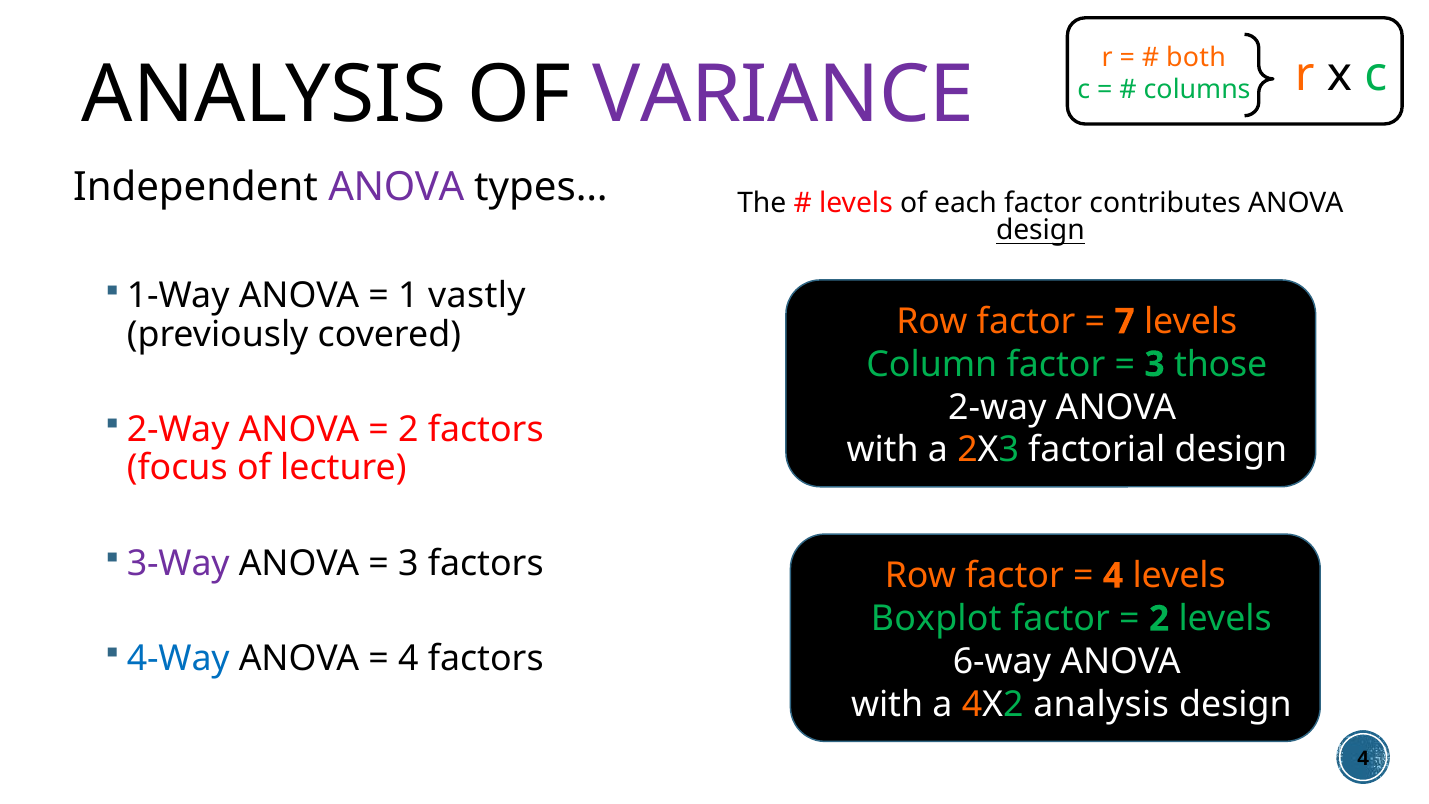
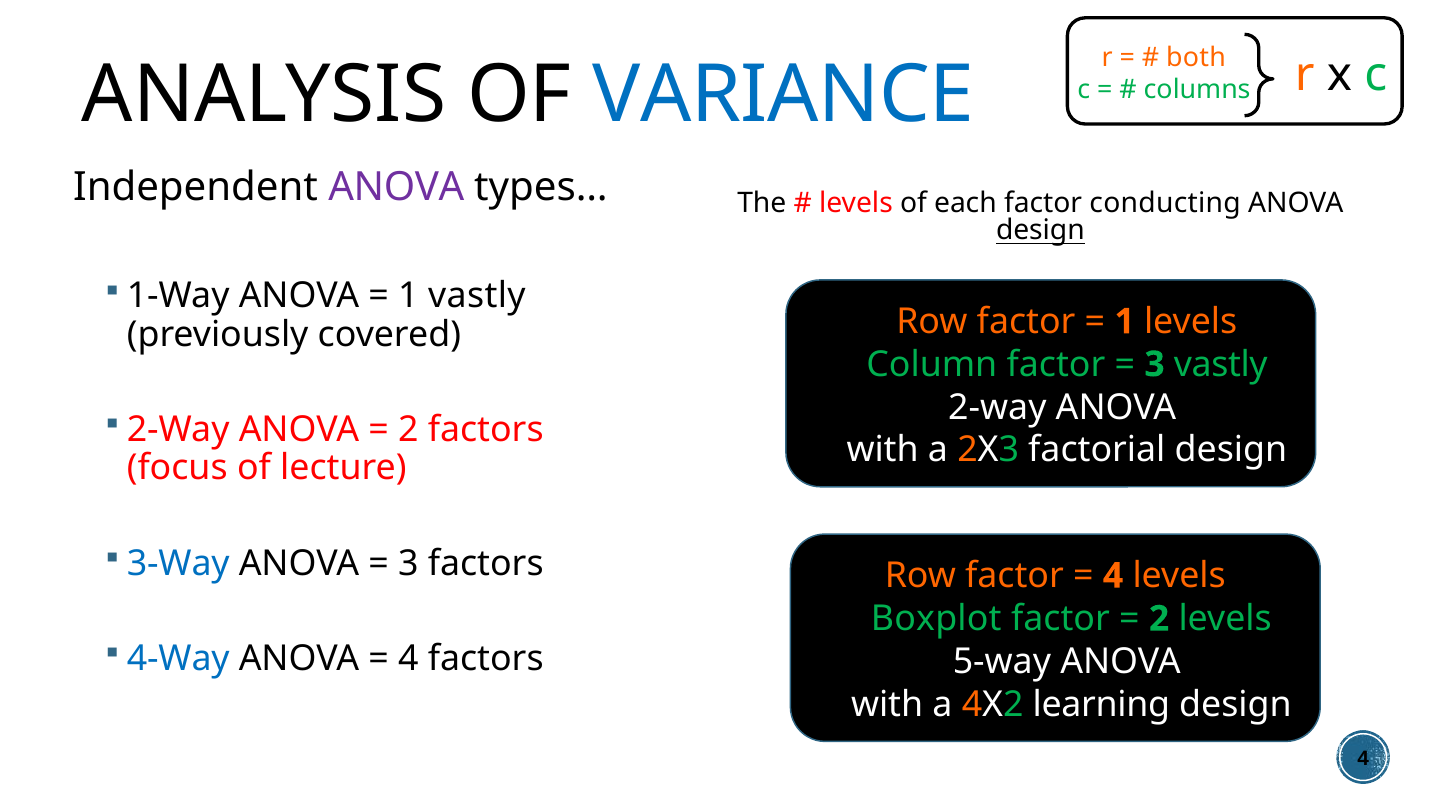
VARIANCE colour: purple -> blue
contributes: contributes -> conducting
7 at (1125, 321): 7 -> 1
3 those: those -> vastly
3-Way colour: purple -> blue
6-way: 6-way -> 5-way
4X2 analysis: analysis -> learning
